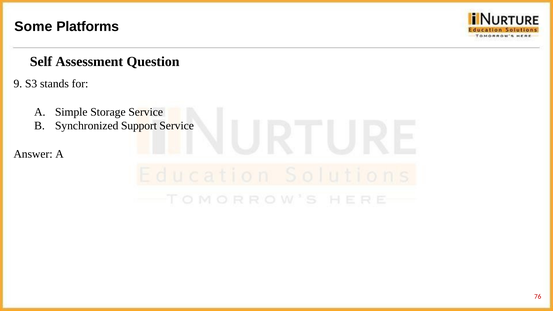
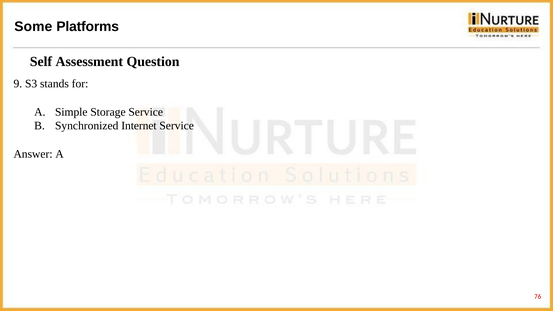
Support: Support -> Internet
